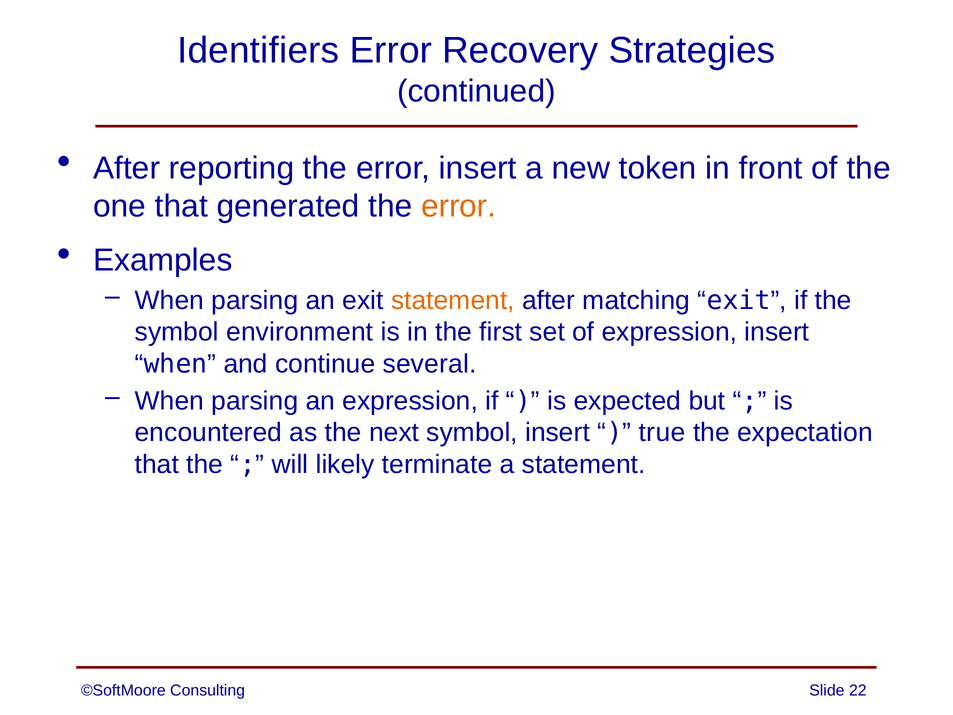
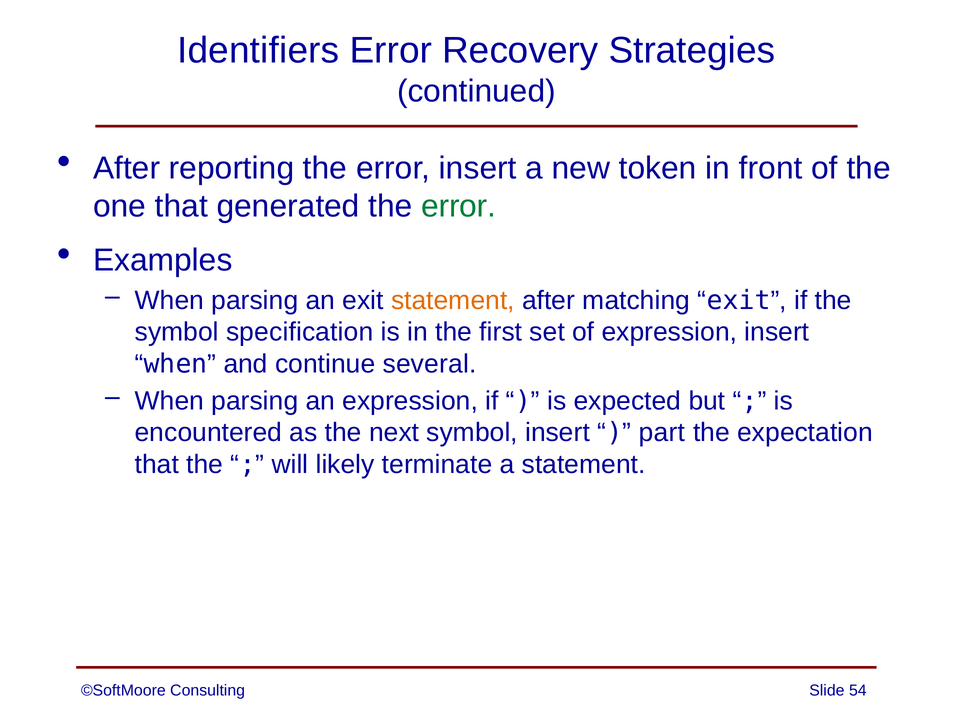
error at (459, 206) colour: orange -> green
environment: environment -> specification
true: true -> part
22: 22 -> 54
